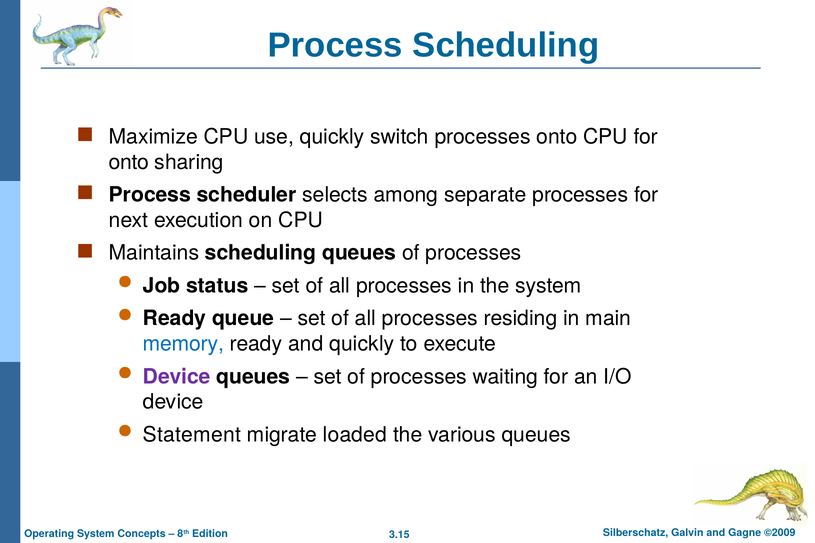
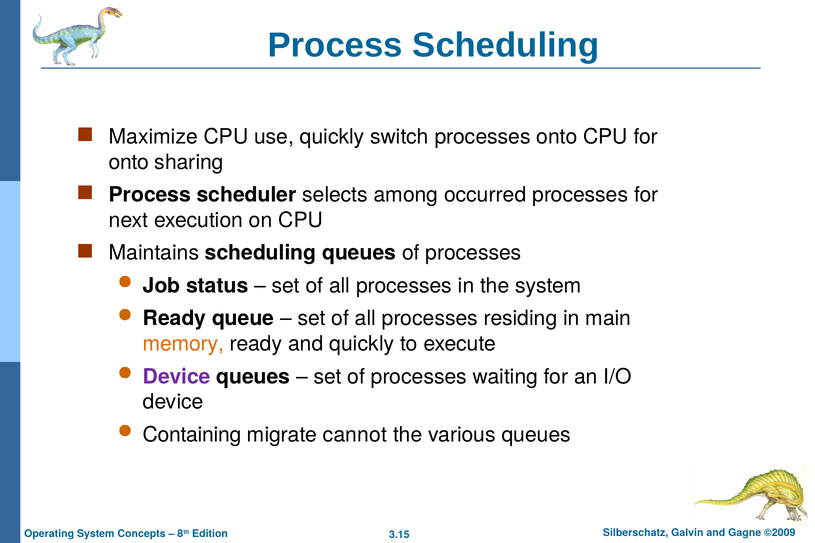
separate: separate -> occurred
memory colour: blue -> orange
Statement: Statement -> Containing
loaded: loaded -> cannot
